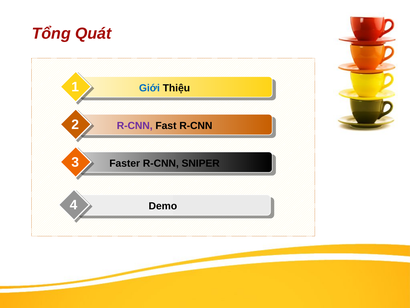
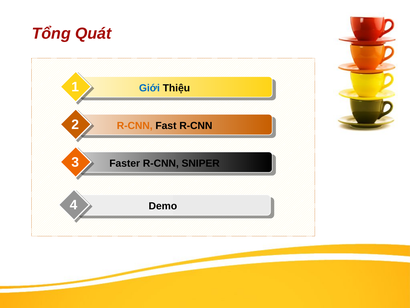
R-CNN at (135, 125) colour: purple -> orange
